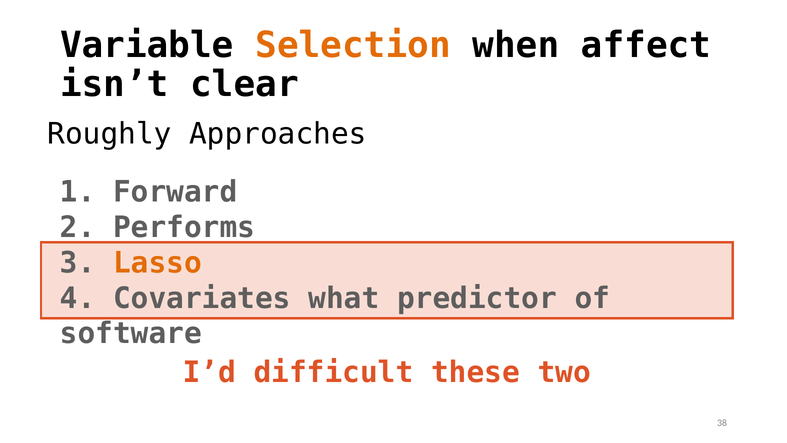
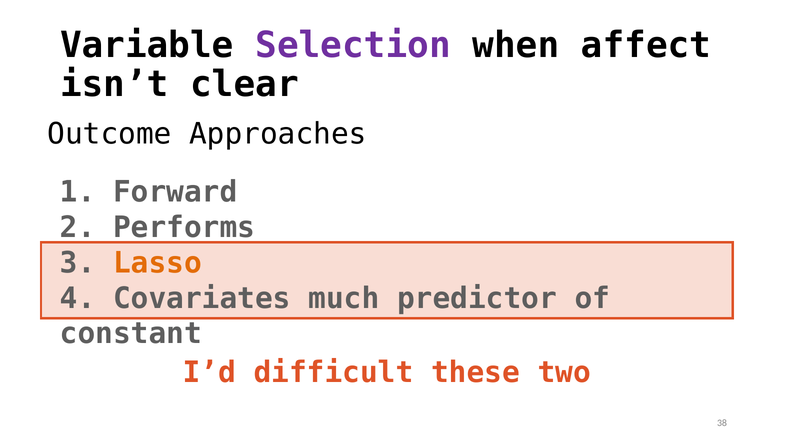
Selection colour: orange -> purple
Roughly: Roughly -> Outcome
what: what -> much
software: software -> constant
